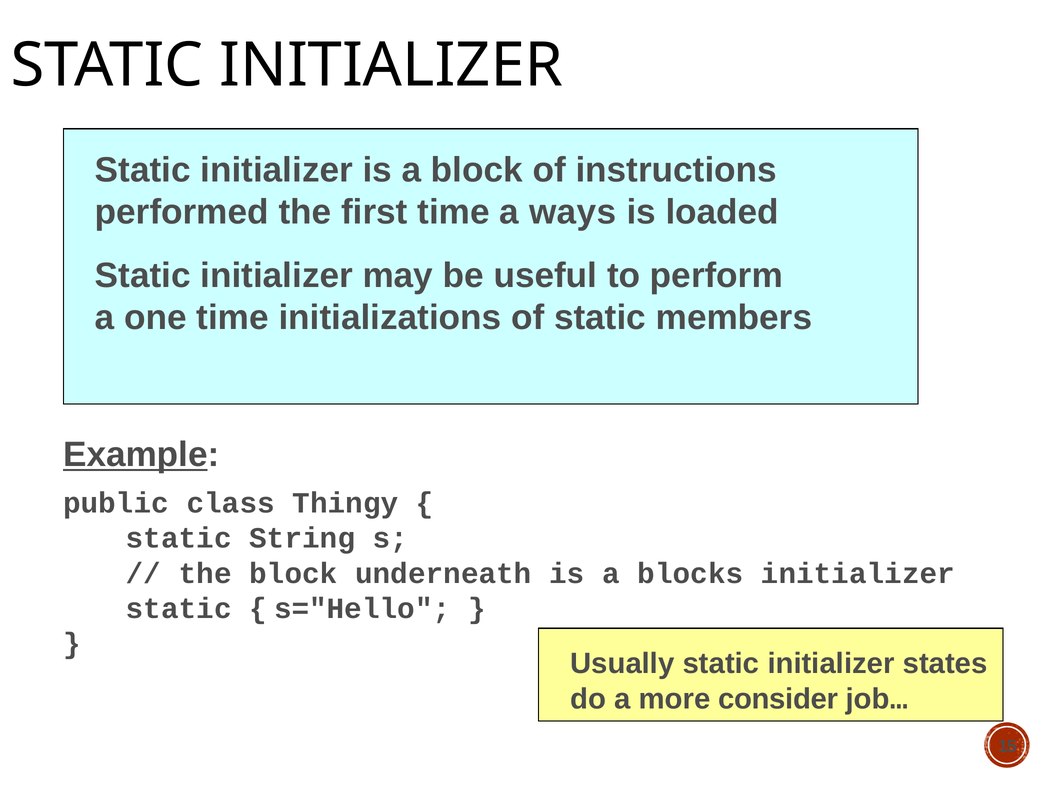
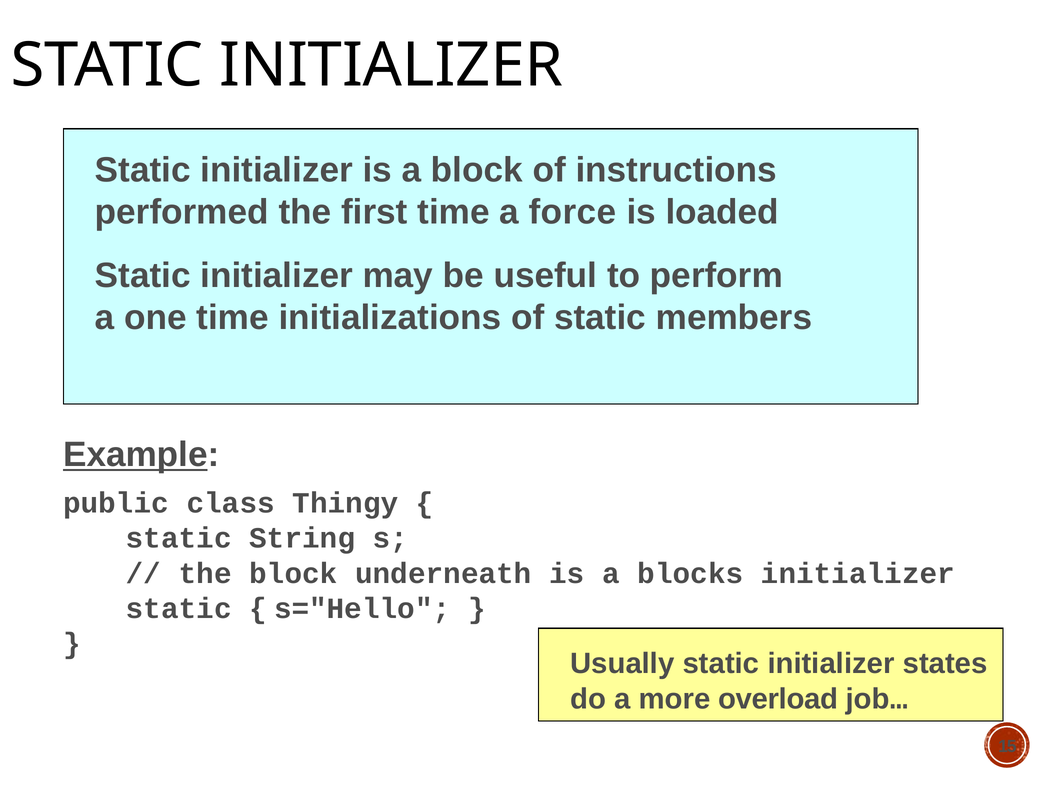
ways: ways -> force
consider: consider -> overload
